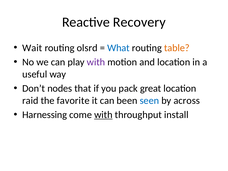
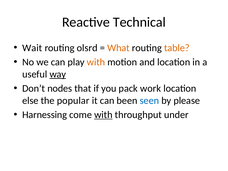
Recovery: Recovery -> Technical
What colour: blue -> orange
with at (96, 62) colour: purple -> orange
way underline: none -> present
great: great -> work
raid: raid -> else
favorite: favorite -> popular
across: across -> please
install: install -> under
